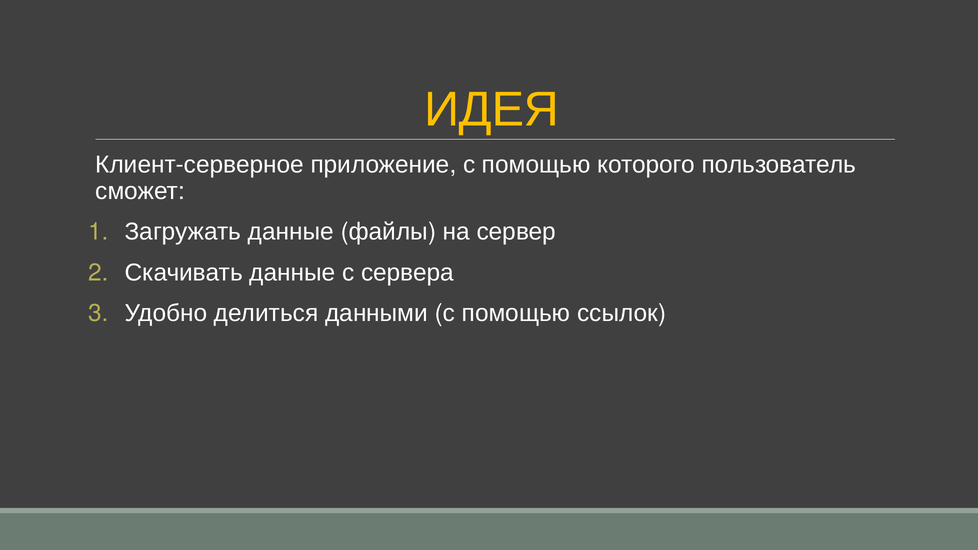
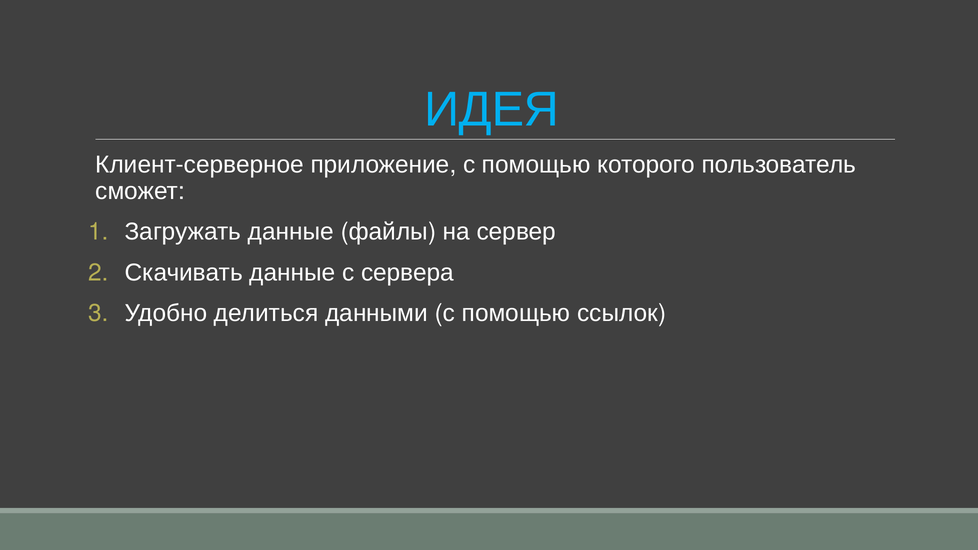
ИДЕЯ colour: yellow -> light blue
